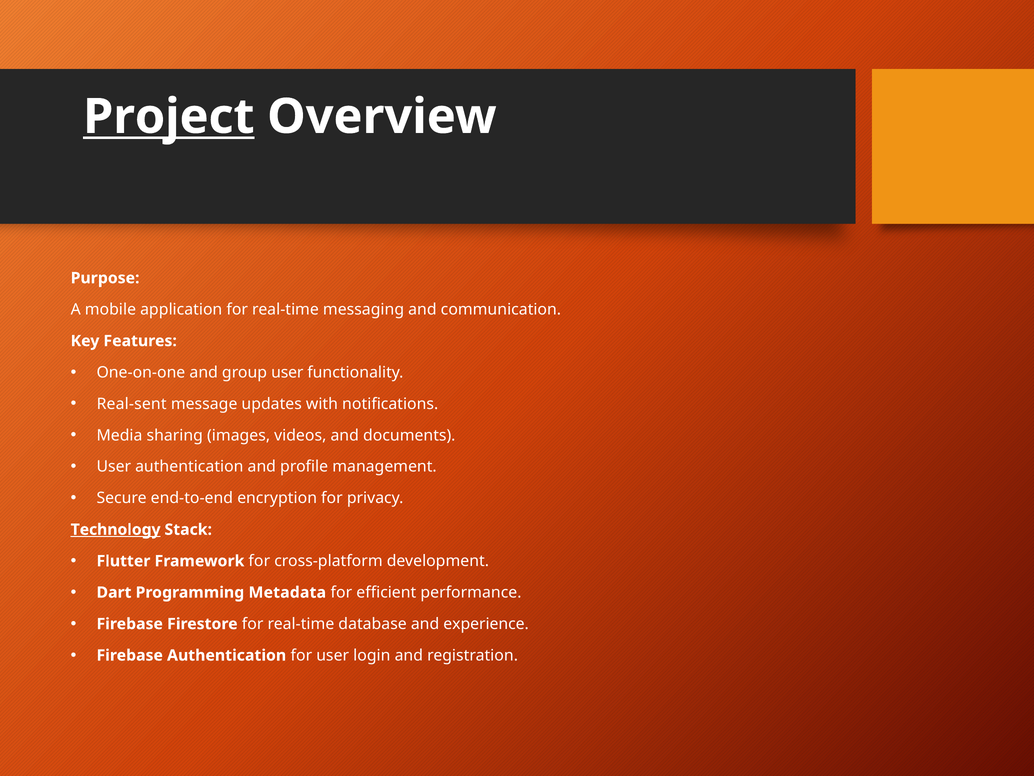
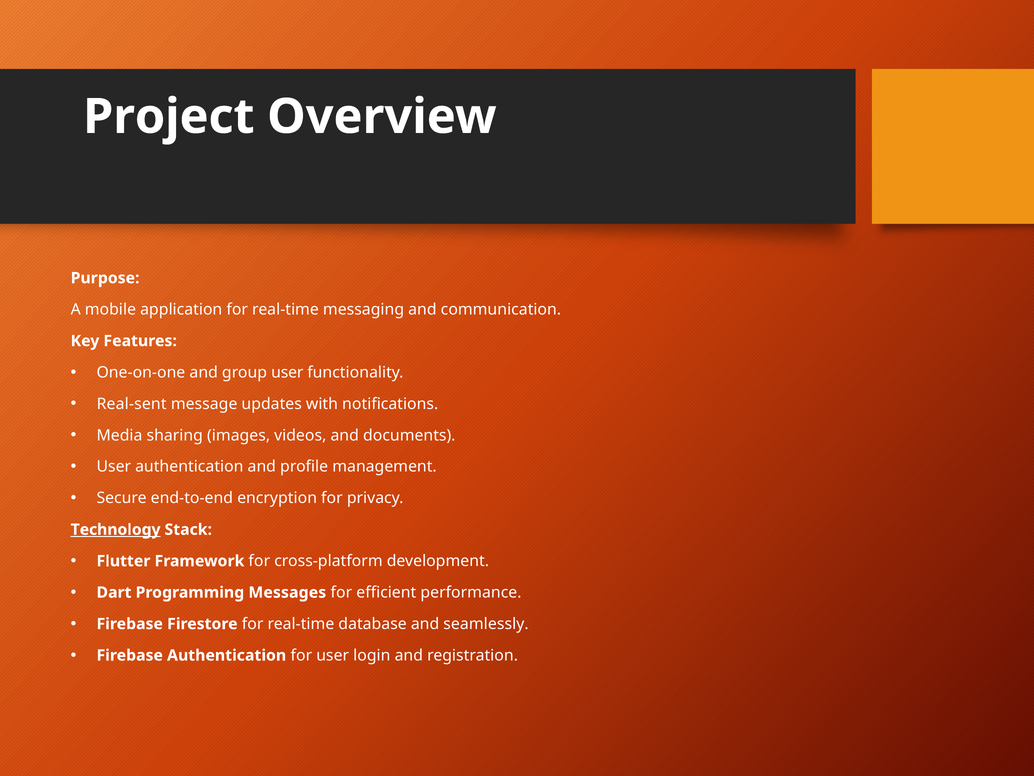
Project underline: present -> none
Metadata: Metadata -> Messages
experience: experience -> seamlessly
